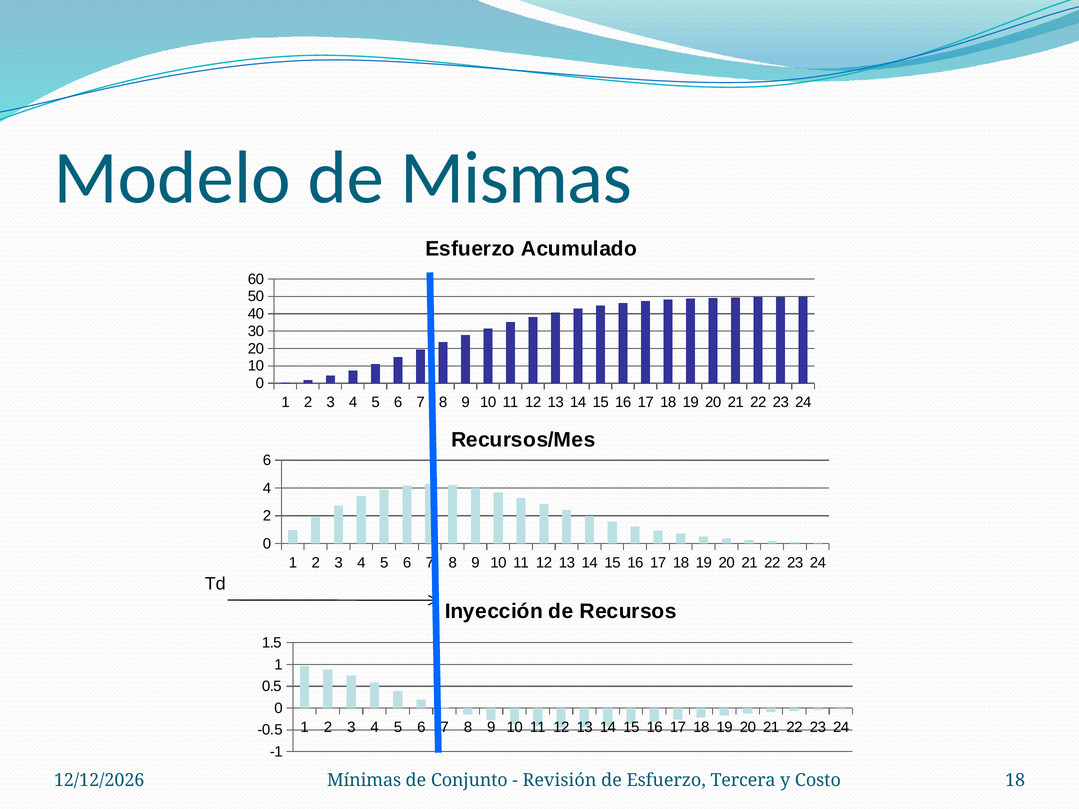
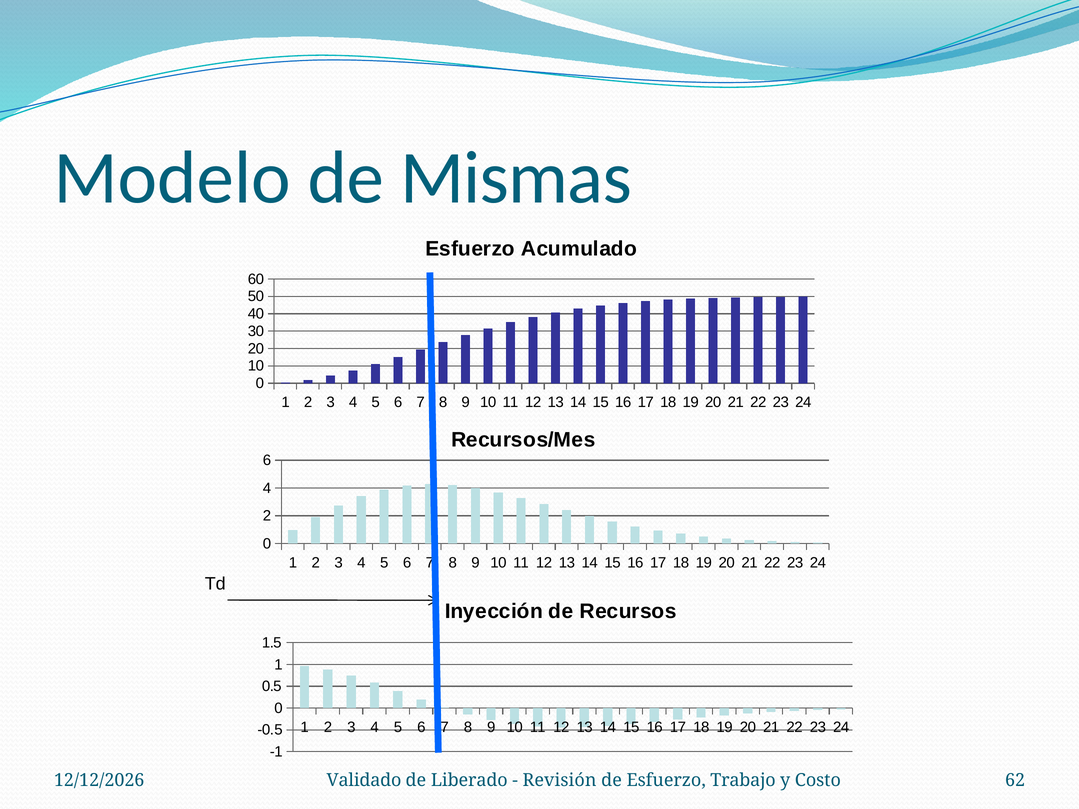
Mínimas: Mínimas -> Validado
Conjunto: Conjunto -> Liberado
Tercera: Tercera -> Trabajo
Costo 18: 18 -> 62
